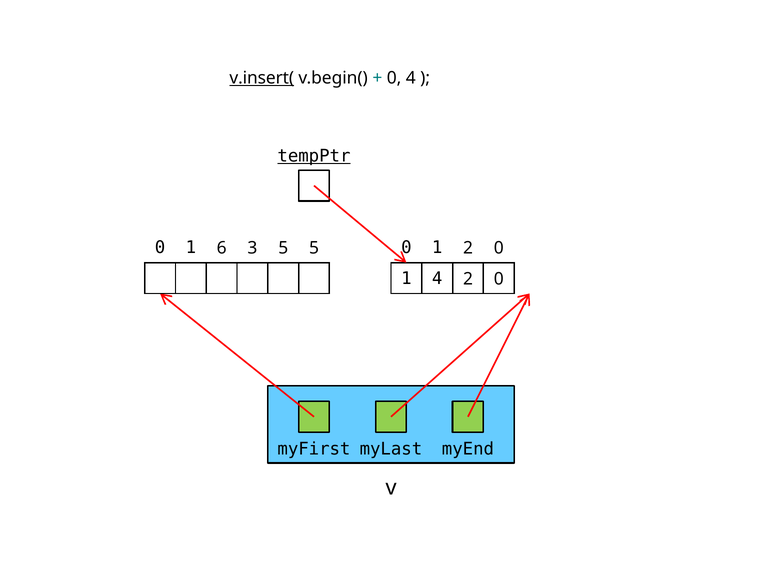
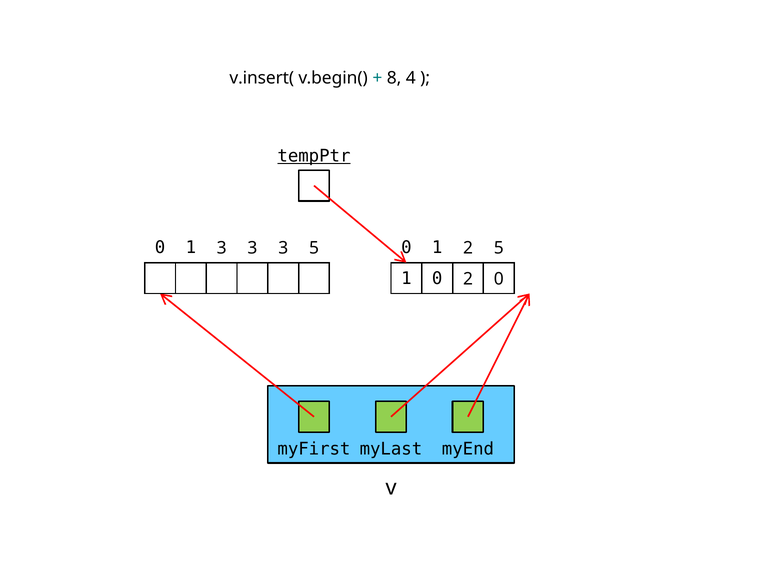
v.insert( underline: present -> none
0 at (394, 78): 0 -> 8
1 6: 6 -> 3
5 at (283, 248): 5 -> 3
1 2 0: 0 -> 5
1 4: 4 -> 0
